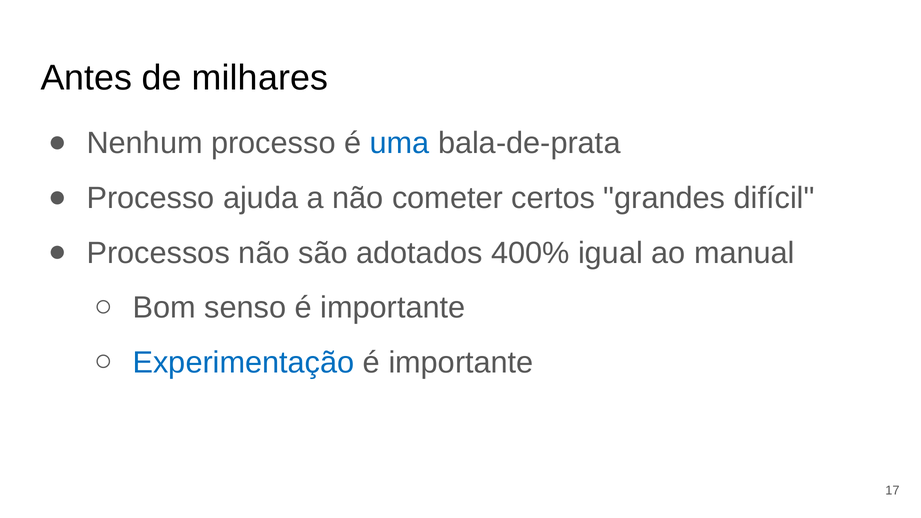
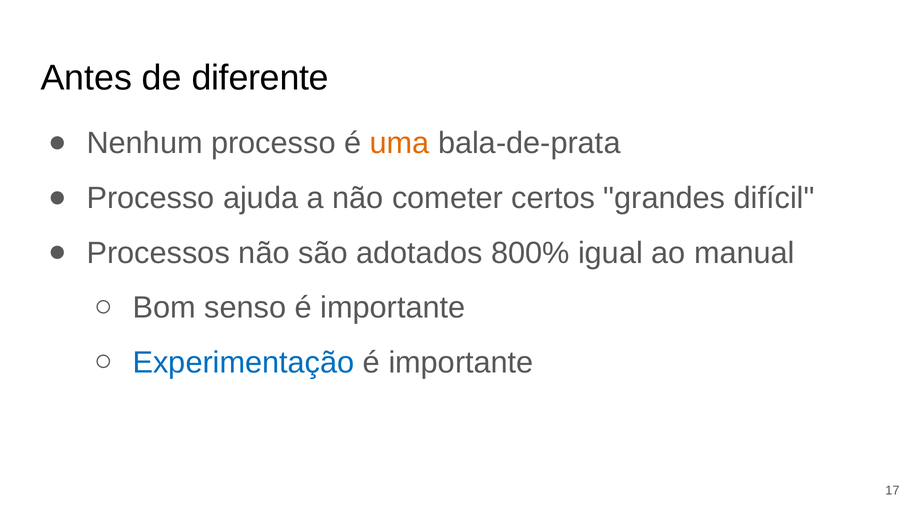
milhares: milhares -> diferente
uma colour: blue -> orange
400%: 400% -> 800%
